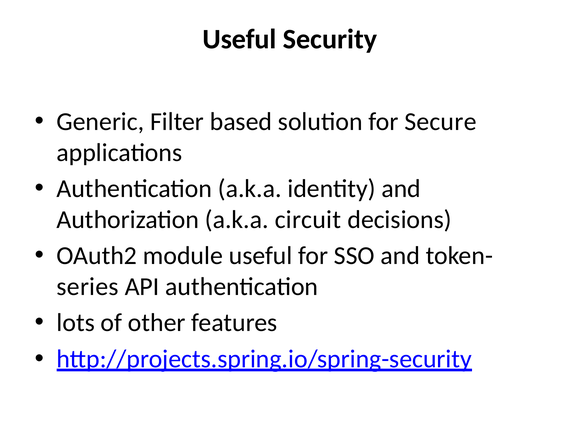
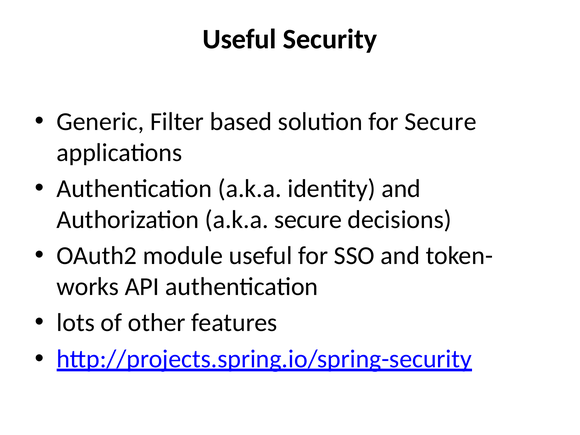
a.k.a circuit: circuit -> secure
series: series -> works
